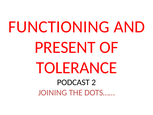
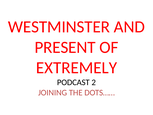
FUNCTIONING: FUNCTIONING -> WESTMINSTER
TOLERANCE: TOLERANCE -> EXTREMELY
